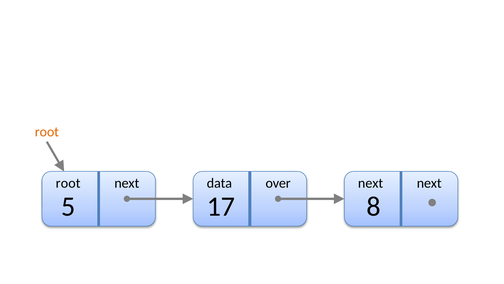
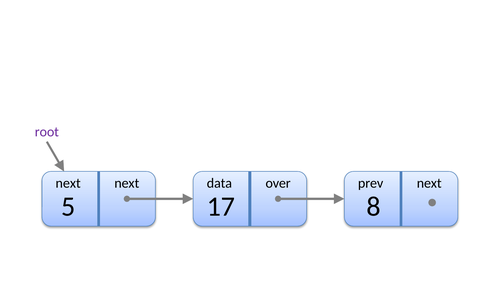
root at (47, 132) colour: orange -> purple
root at (68, 183): root -> next
next at (371, 183): next -> prev
